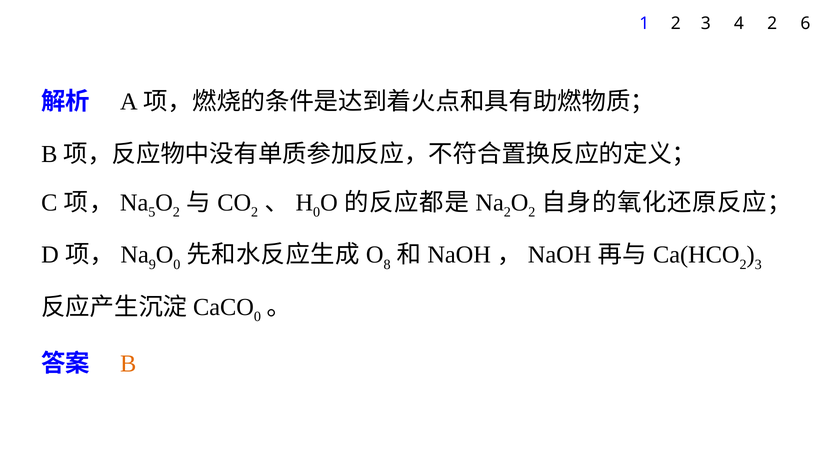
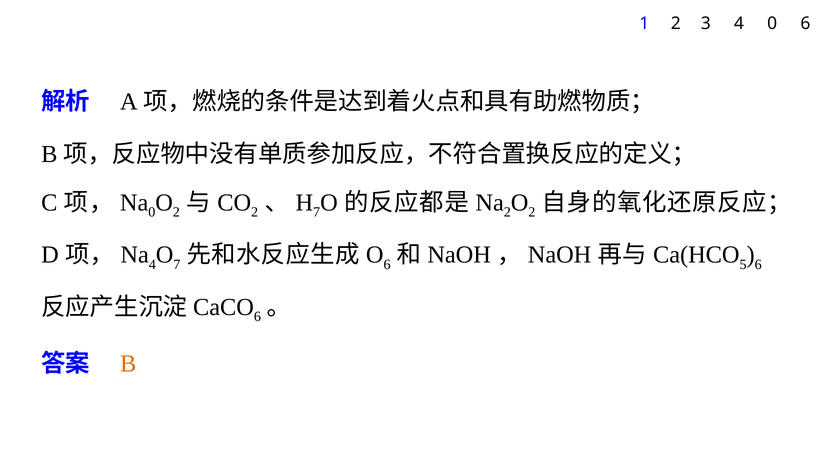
4 2: 2 -> 0
5 at (152, 212): 5 -> 0
0 at (317, 212): 0 -> 7
9 at (152, 264): 9 -> 4
0 at (177, 264): 0 -> 7
8 at (387, 264): 8 -> 6
2 at (743, 264): 2 -> 5
3 at (758, 264): 3 -> 6
0 at (257, 316): 0 -> 6
